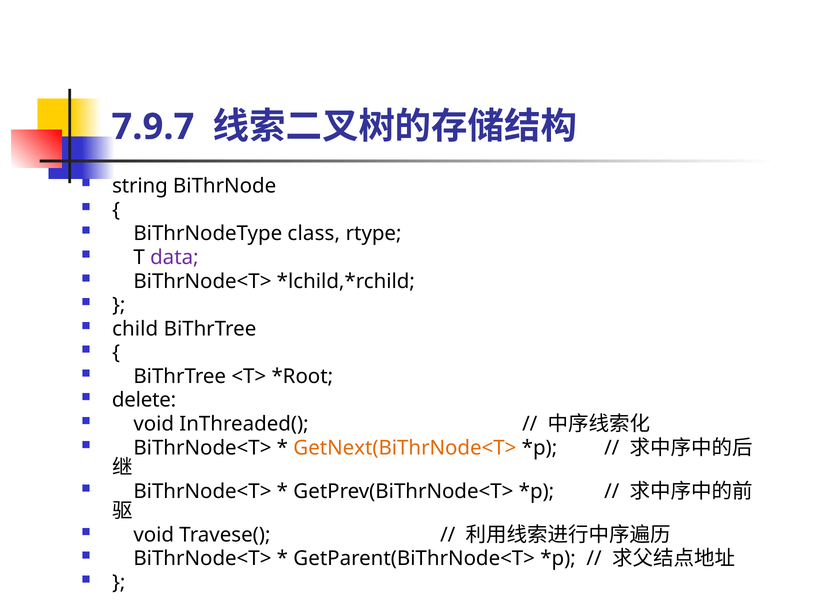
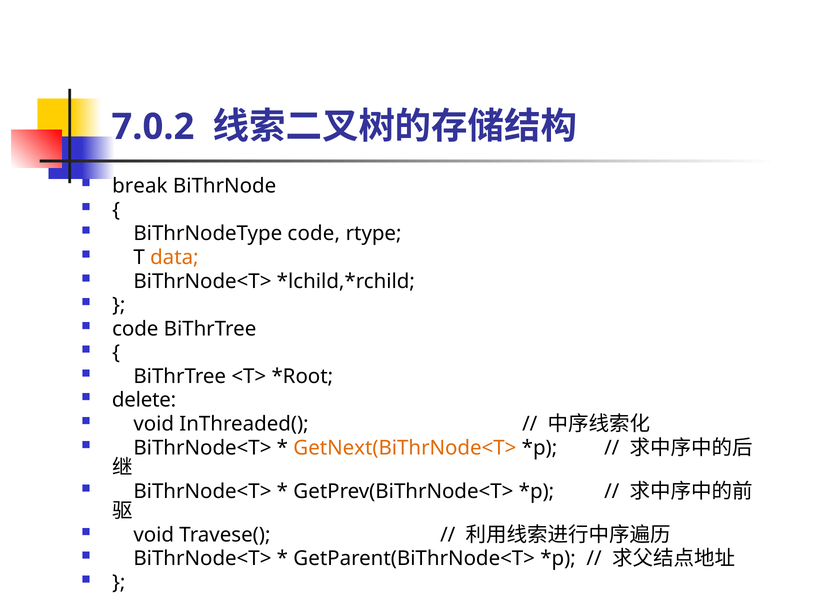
7.9.7: 7.9.7 -> 7.0.2
string: string -> break
BiThrNodeType class: class -> code
data colour: purple -> orange
child at (135, 329): child -> code
